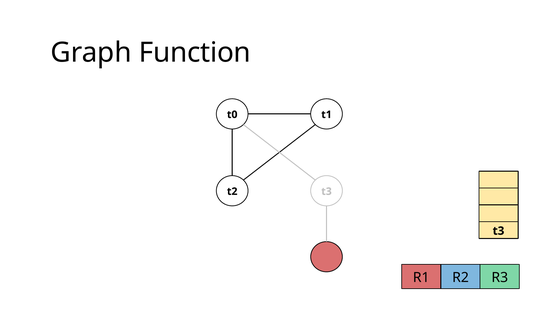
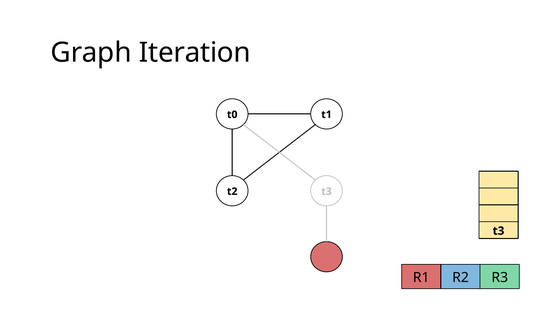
Function: Function -> Iteration
